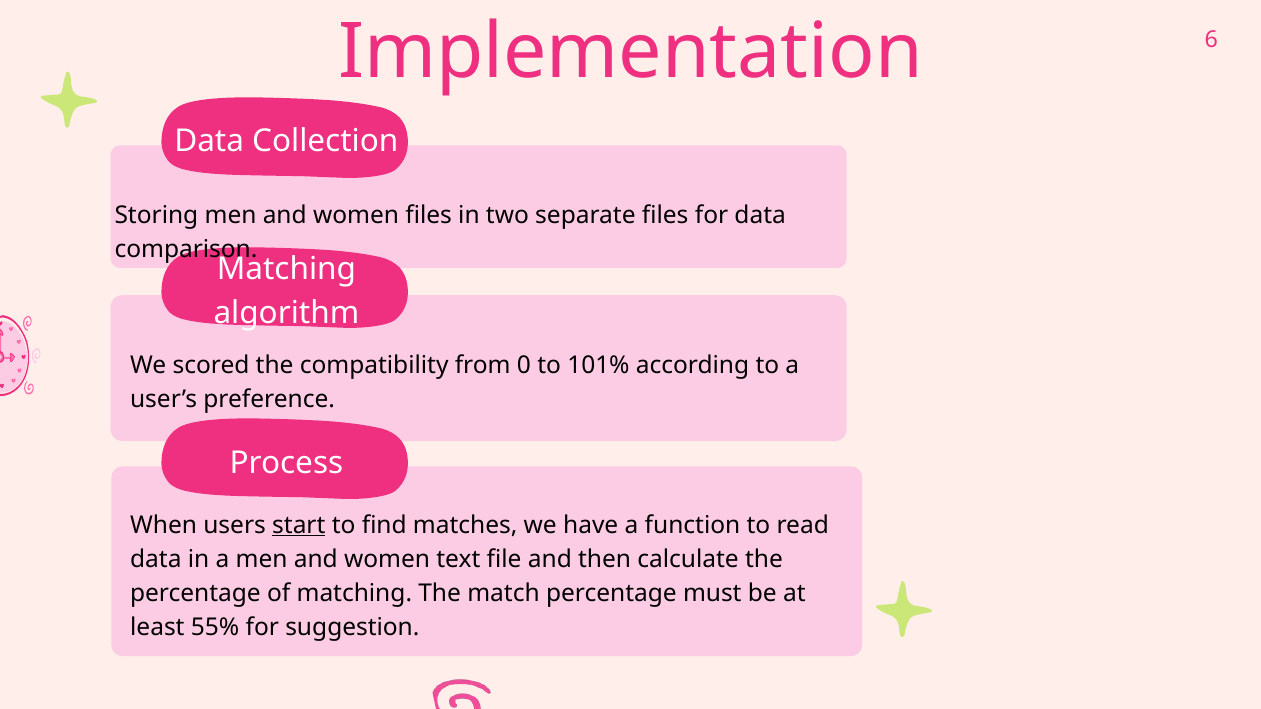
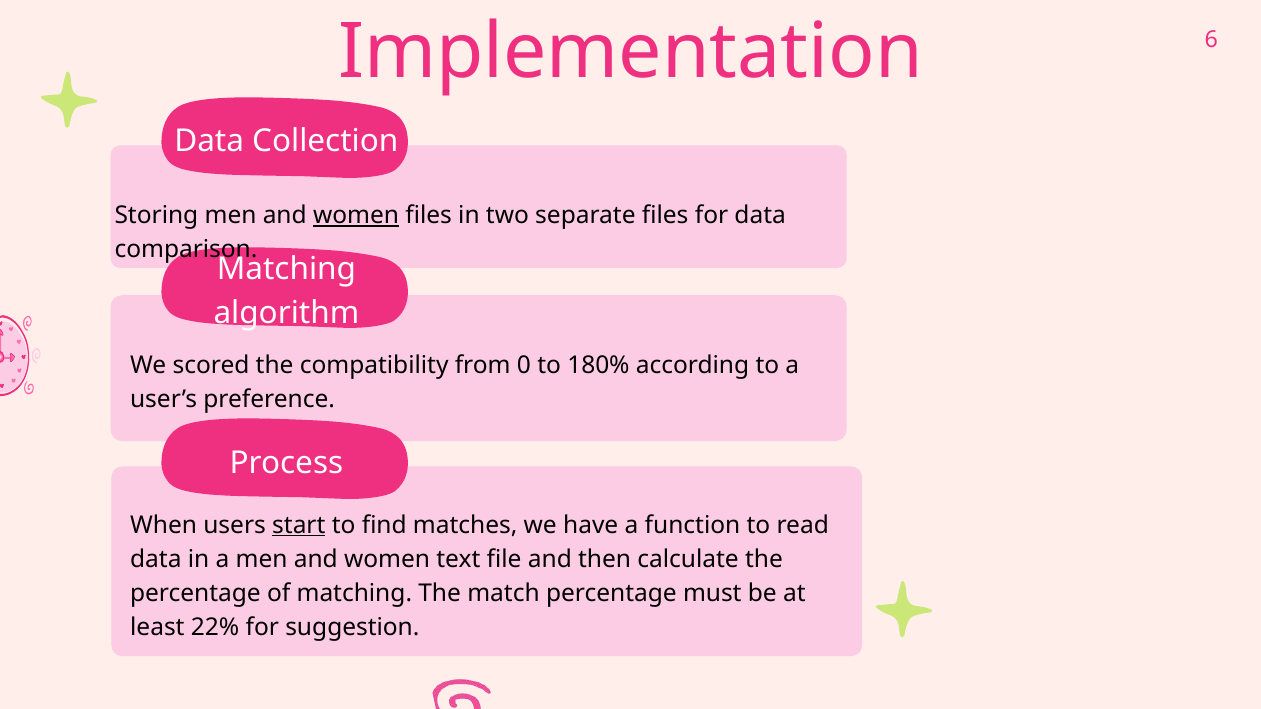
women at (356, 215) underline: none -> present
101%: 101% -> 180%
55%: 55% -> 22%
